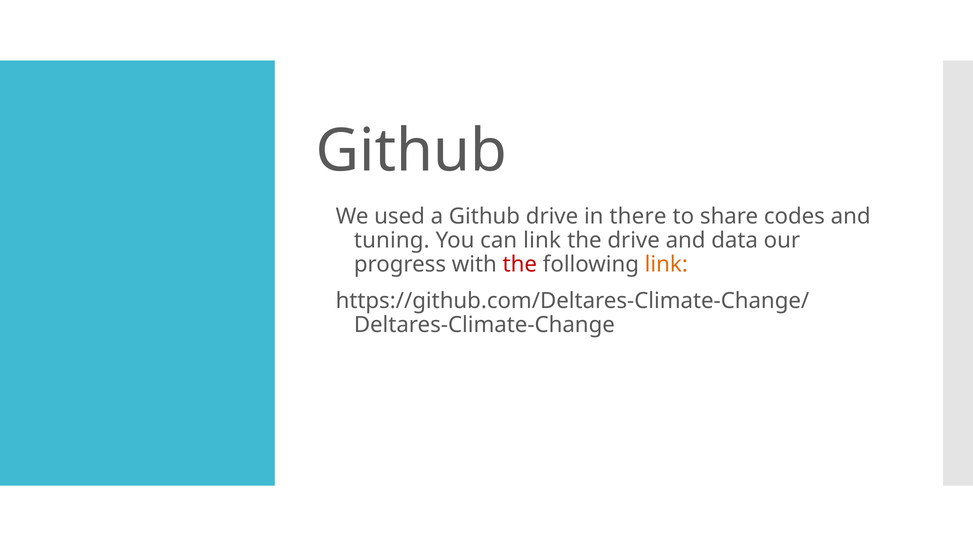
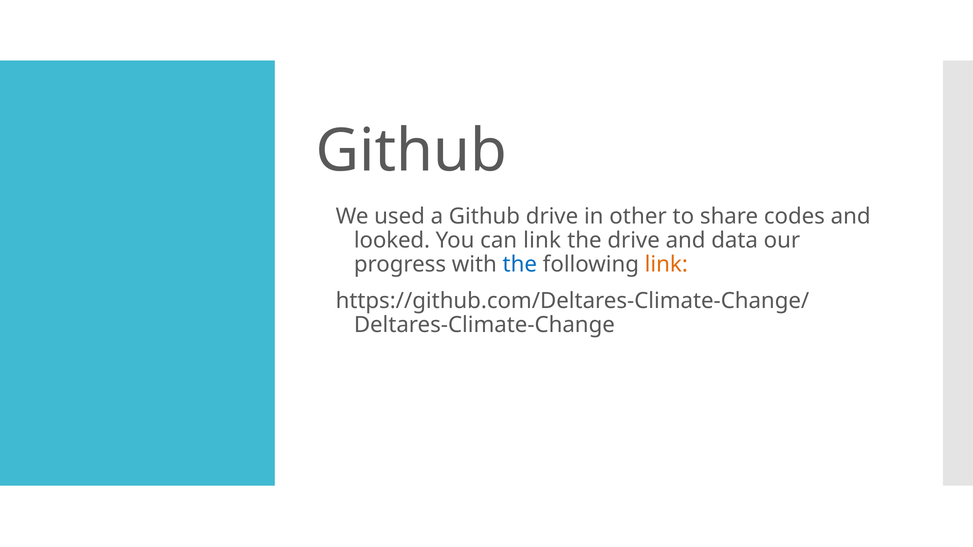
there: there -> other
tuning: tuning -> looked
the at (520, 265) colour: red -> blue
